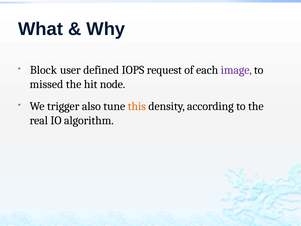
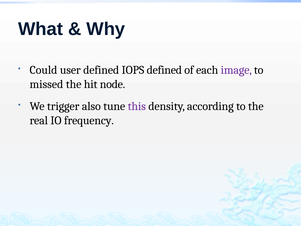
Block: Block -> Could
IOPS request: request -> defined
this colour: orange -> purple
algorithm: algorithm -> frequency
